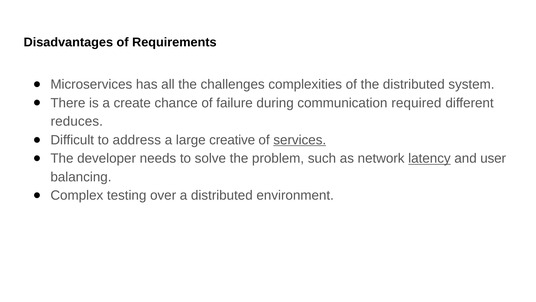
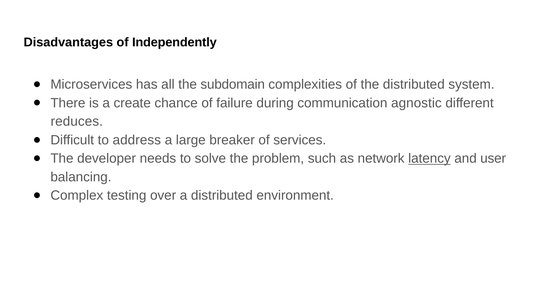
Requirements: Requirements -> Independently
challenges: challenges -> subdomain
required: required -> agnostic
creative: creative -> breaker
services underline: present -> none
